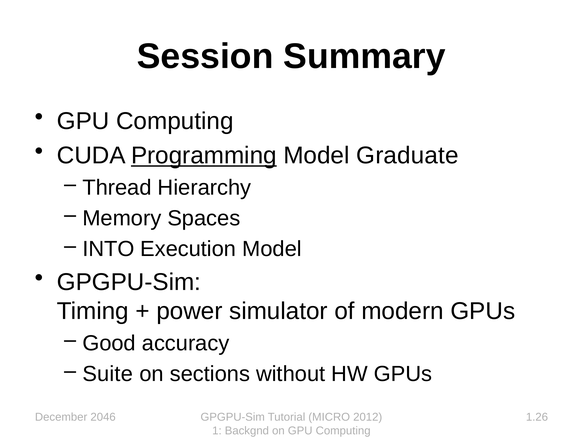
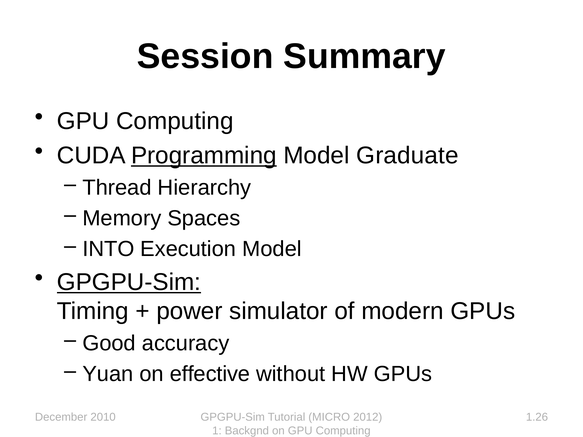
GPGPU-Sim at (129, 282) underline: none -> present
Suite: Suite -> Yuan
sections: sections -> effective
2046: 2046 -> 2010
